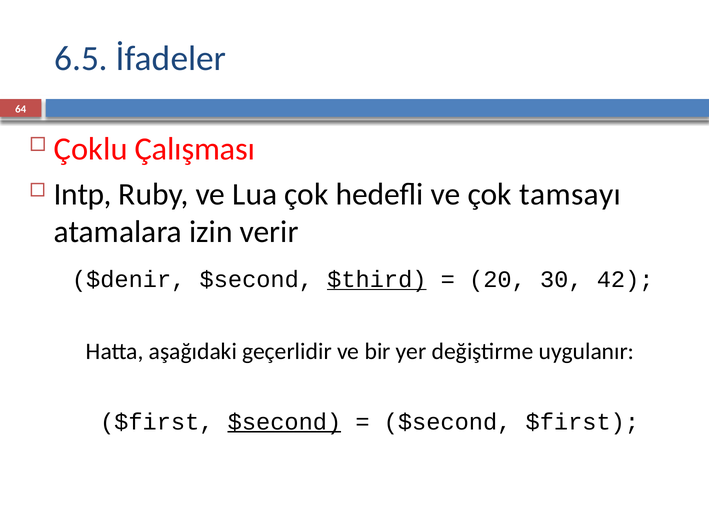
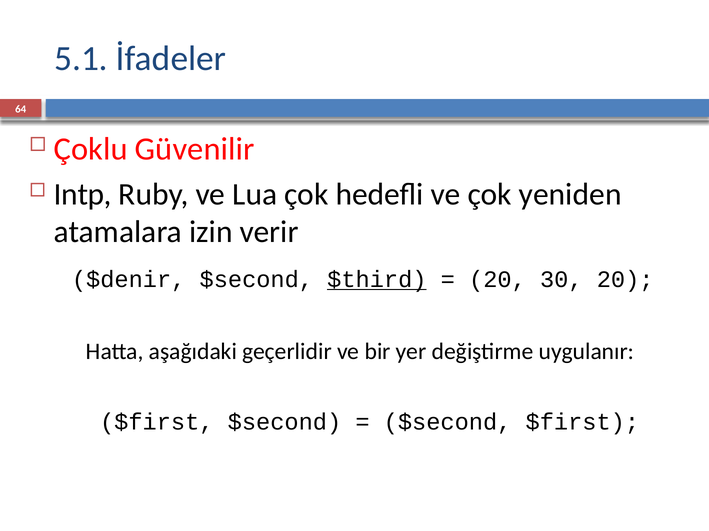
6.5: 6.5 -> 5.1
Çalışması: Çalışması -> Güvenilir
tamsayı: tamsayı -> yeniden
30 42: 42 -> 20
$second at (284, 422) underline: present -> none
